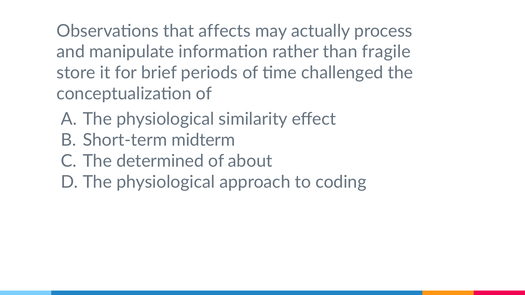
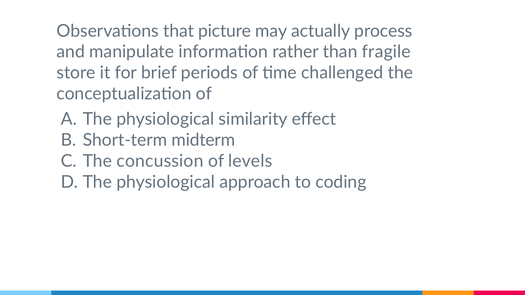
affects: affects -> picture
determined: determined -> concussion
about: about -> levels
